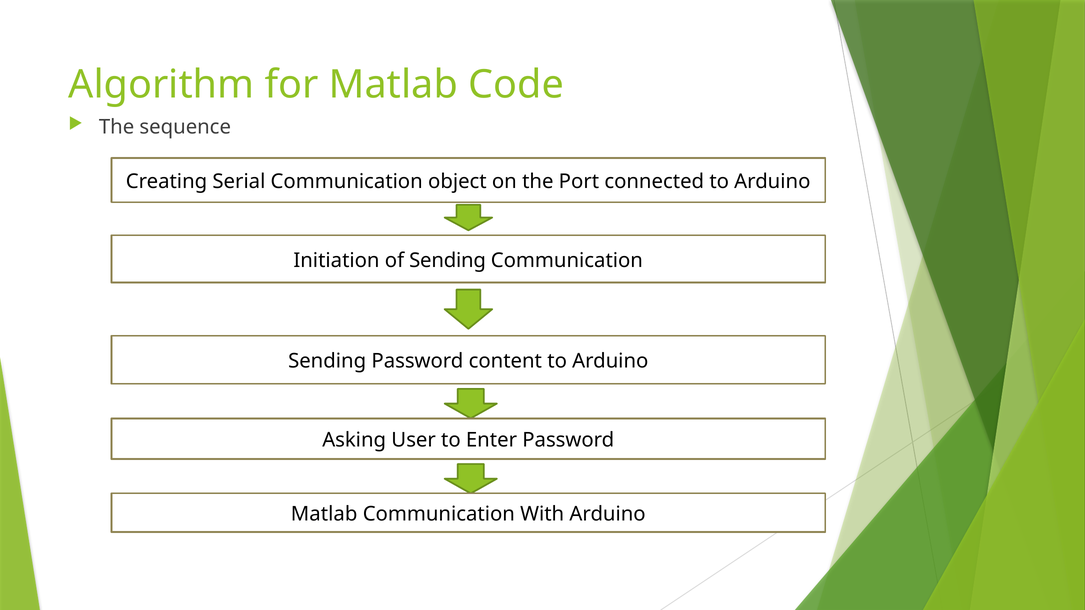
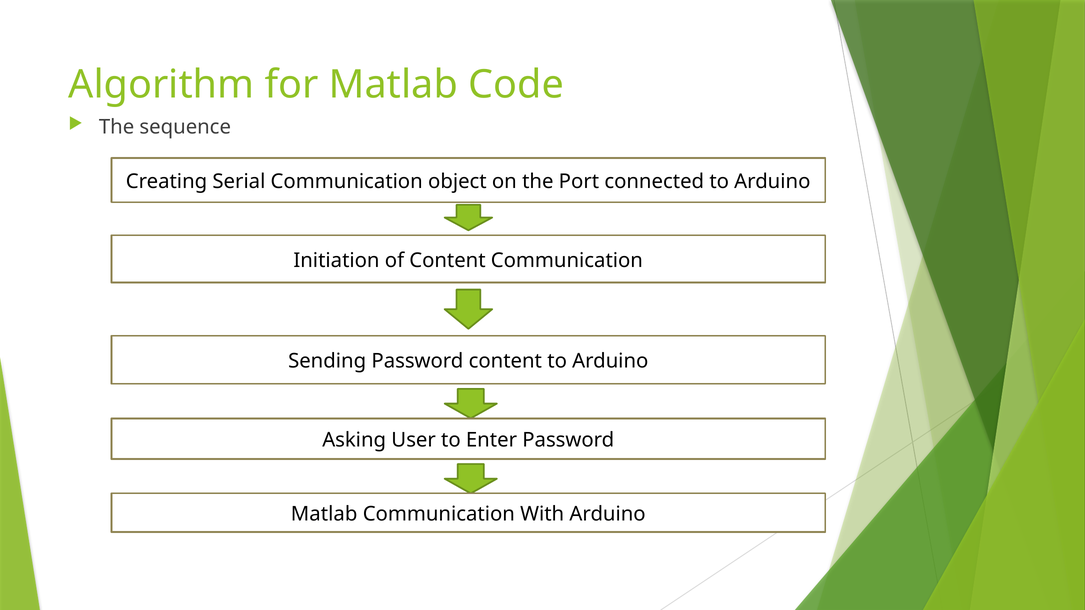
of Sending: Sending -> Content
